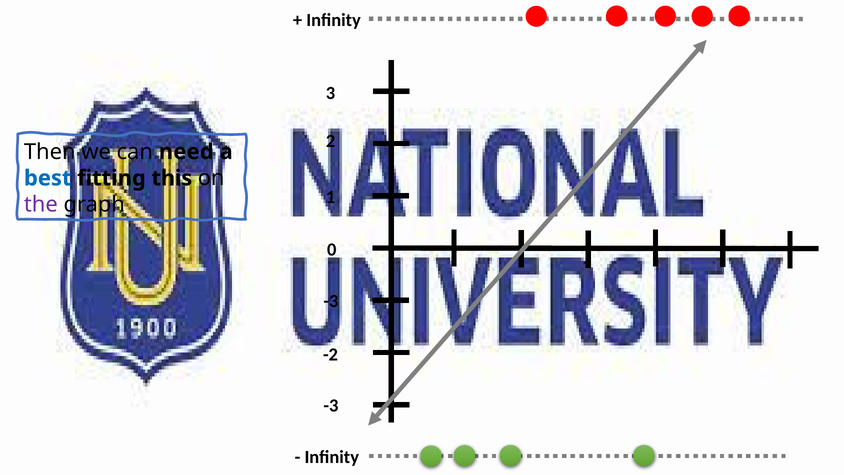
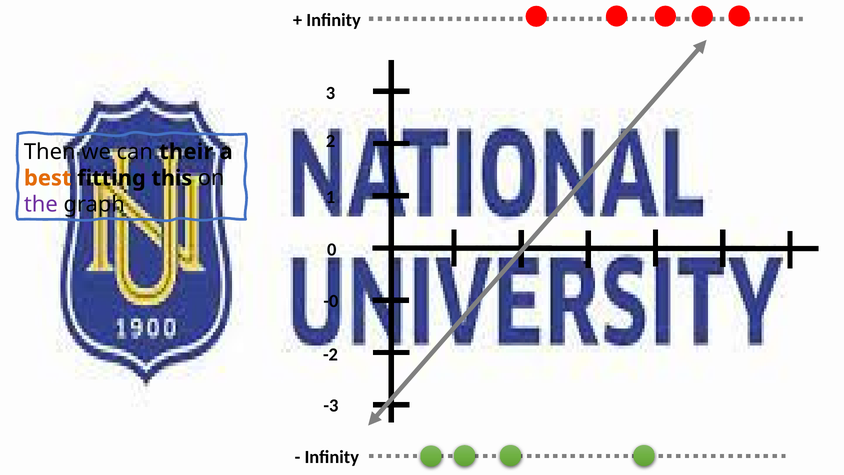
need: need -> their
best colour: blue -> orange
-3 at (331, 301): -3 -> -0
